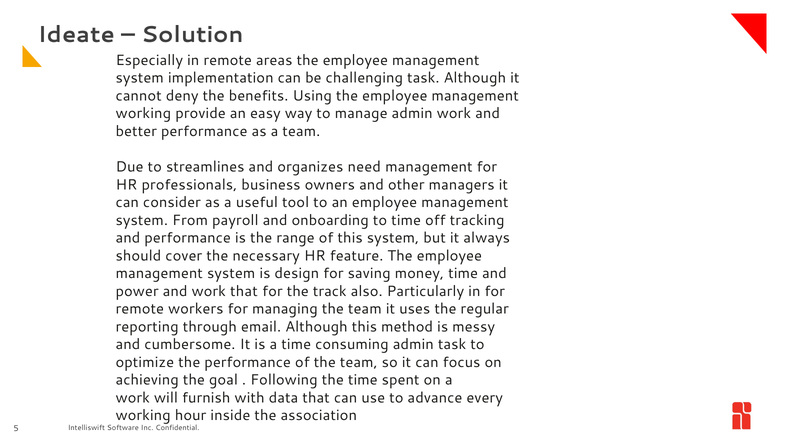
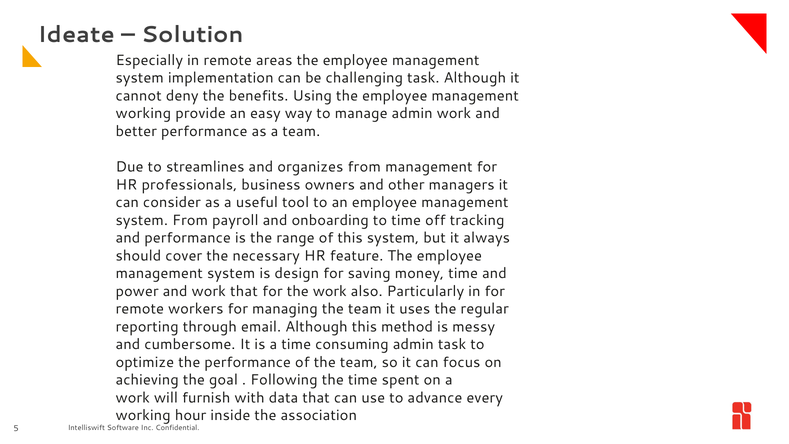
organizes need: need -> from
the track: track -> work
